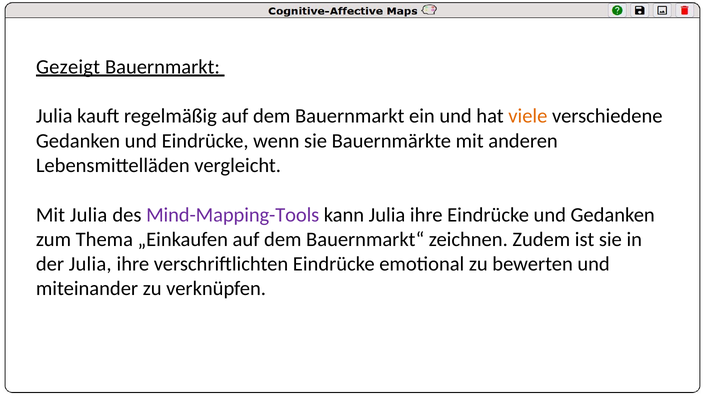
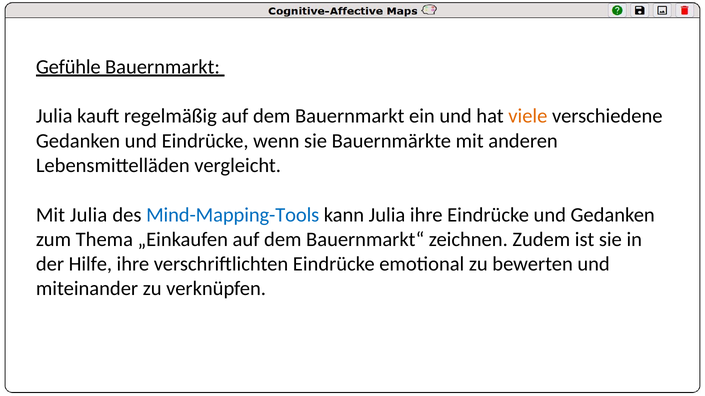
Gezeigt: Gezeigt -> Gefühle
Mind-Mapping-Tools colour: purple -> blue
der Julia: Julia -> Hilfe
